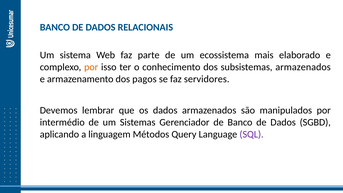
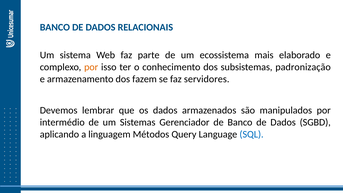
subsistemas armazenados: armazenados -> padronização
pagos: pagos -> fazem
SQL colour: purple -> blue
